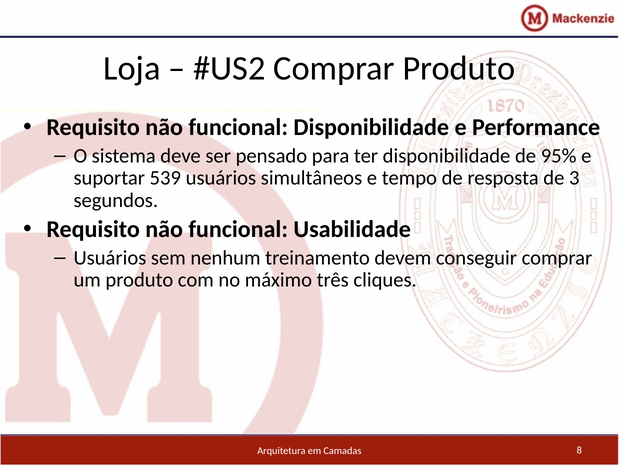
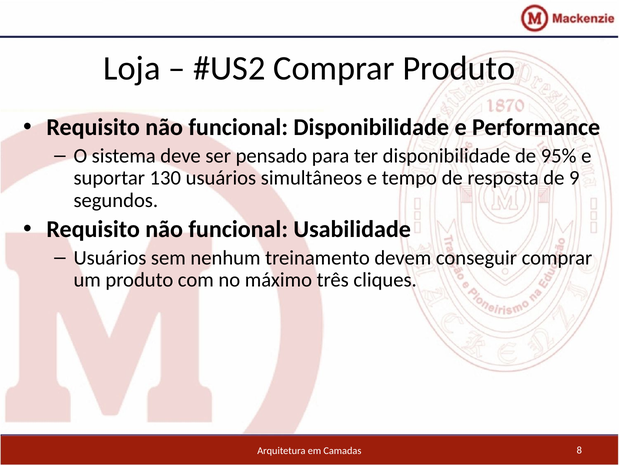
539: 539 -> 130
3: 3 -> 9
